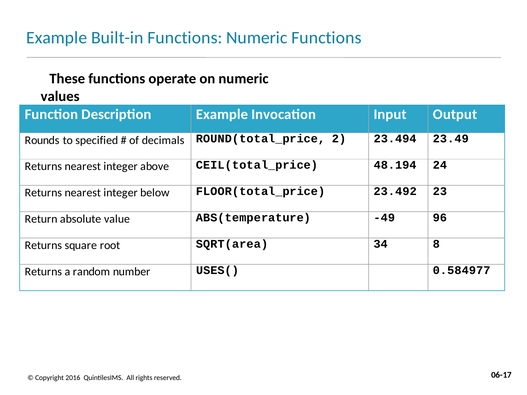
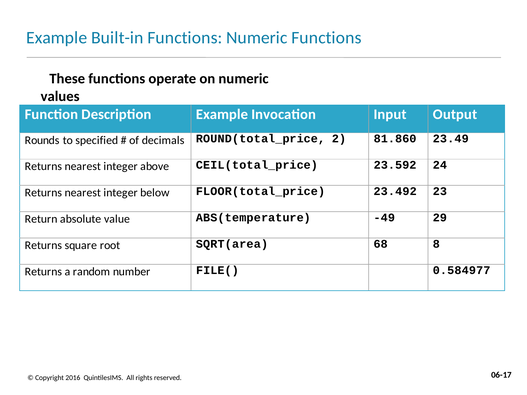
23.494: 23.494 -> 81.860
48.194: 48.194 -> 23.592
96: 96 -> 29
34: 34 -> 68
USES(: USES( -> FILE(
